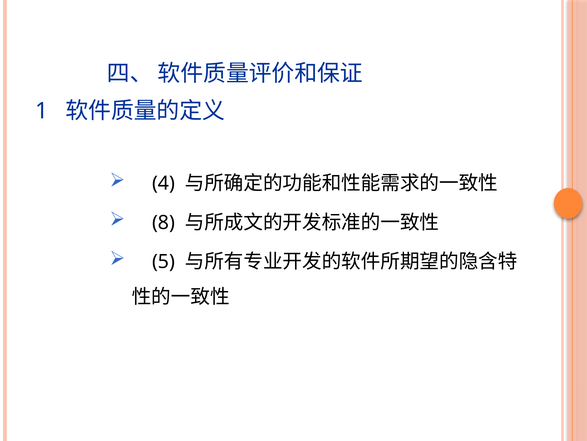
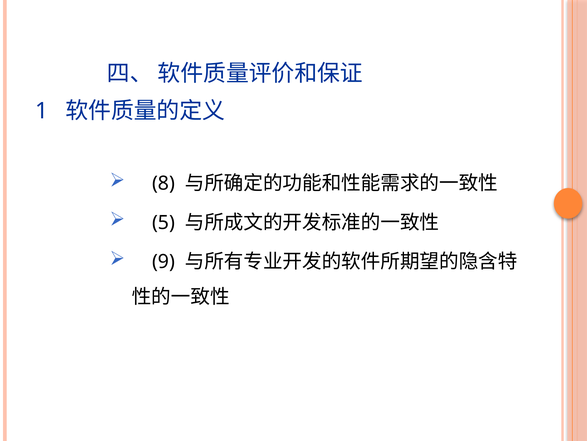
4: 4 -> 8
8: 8 -> 5
5: 5 -> 9
